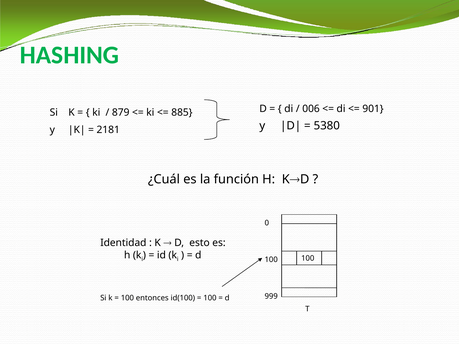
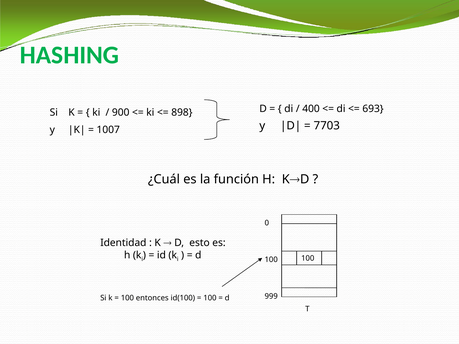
006: 006 -> 400
901: 901 -> 693
879: 879 -> 900
885: 885 -> 898
5380: 5380 -> 7703
2181: 2181 -> 1007
